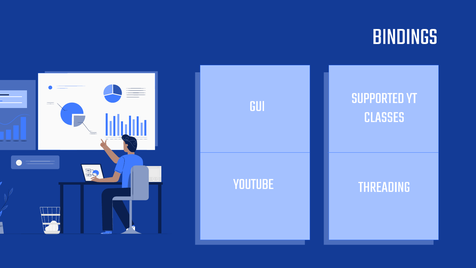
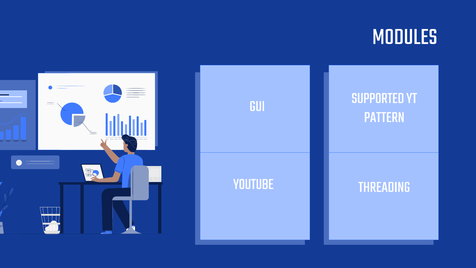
BINDINGS: BINDINGS -> MODULES
CLASSES: CLASSES -> PATTERN
